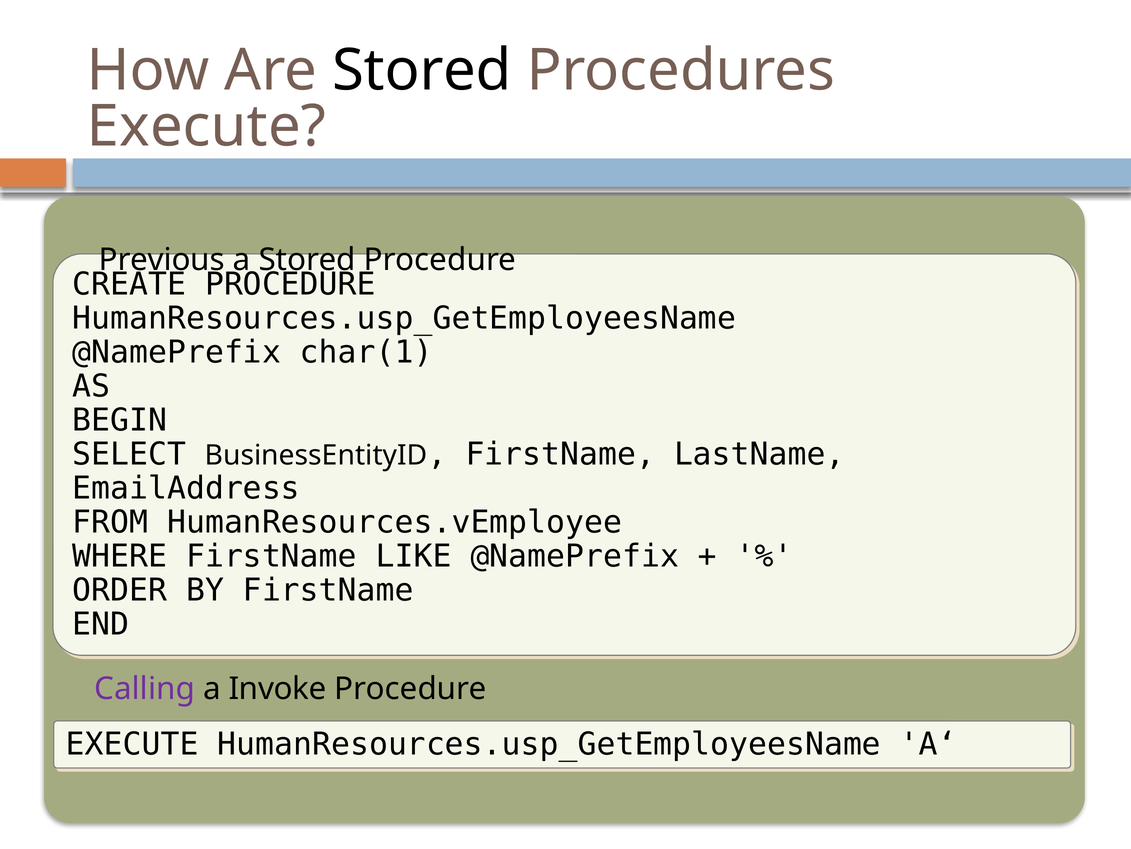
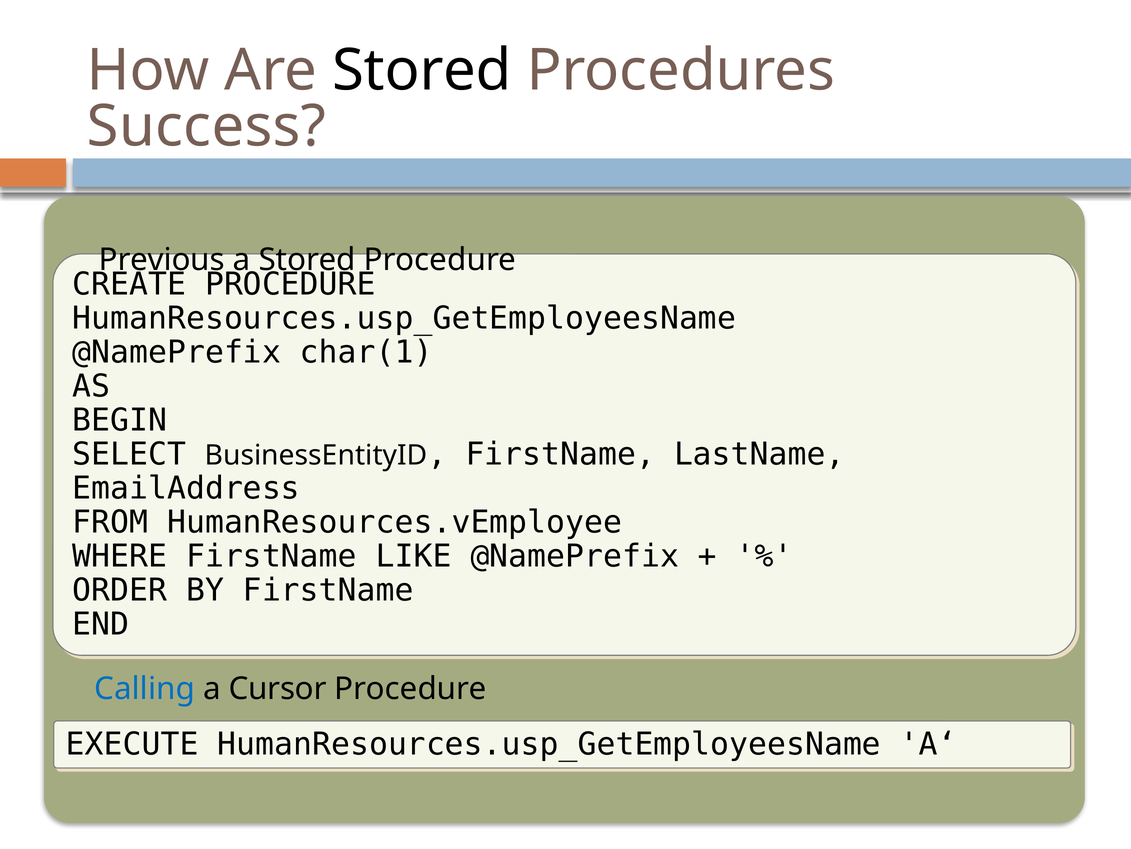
Execute at (207, 126): Execute -> Success
Calling colour: purple -> blue
Invoke: Invoke -> Cursor
